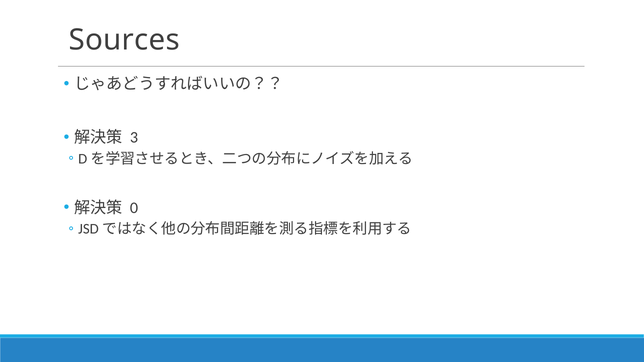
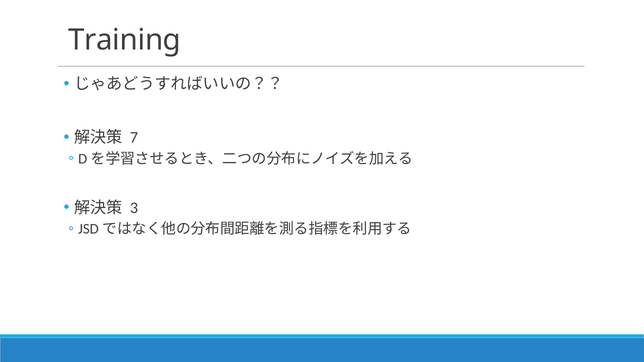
Sources: Sources -> Training
3: 3 -> 7
0: 0 -> 3
